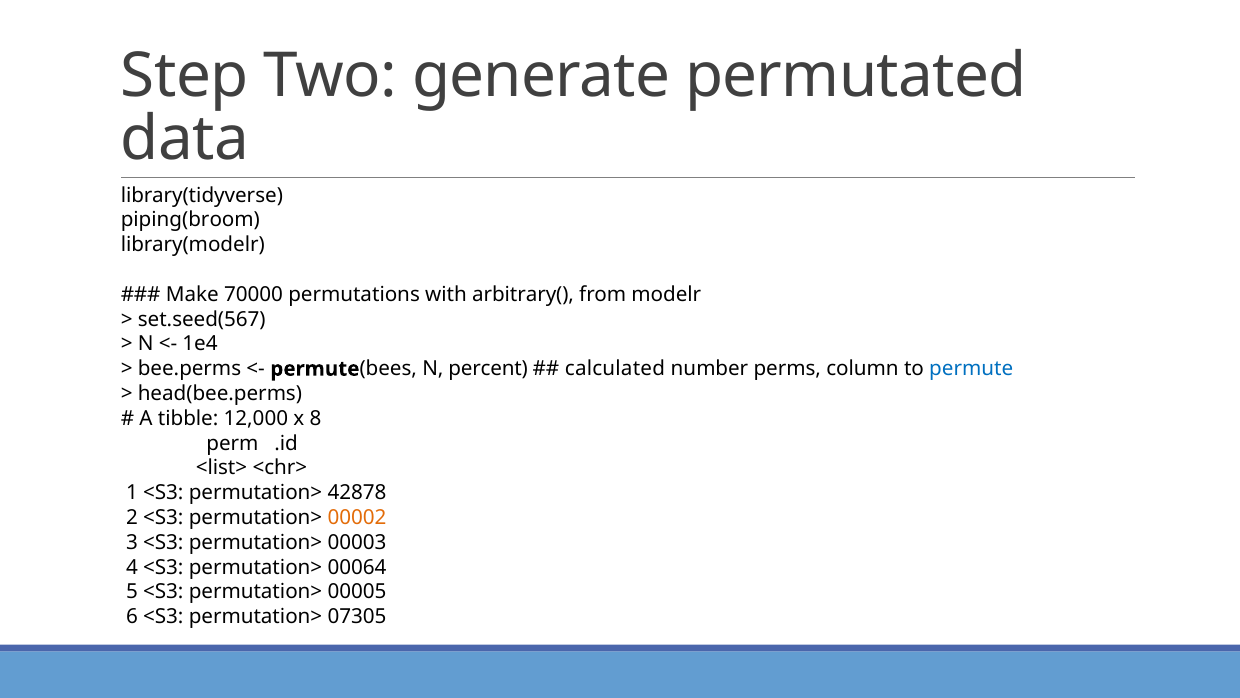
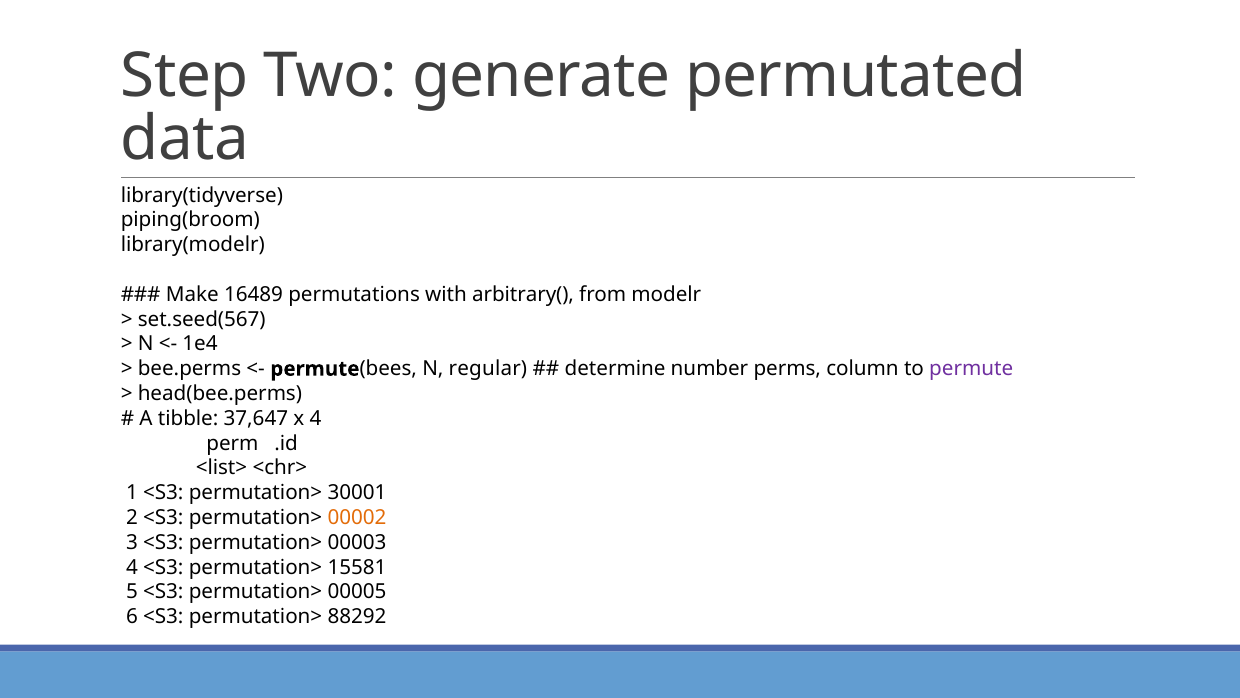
70000: 70000 -> 16489
percent: percent -> regular
calculated: calculated -> determine
permute colour: blue -> purple
12,000: 12,000 -> 37,647
x 8: 8 -> 4
42878: 42878 -> 30001
00064: 00064 -> 15581
07305: 07305 -> 88292
